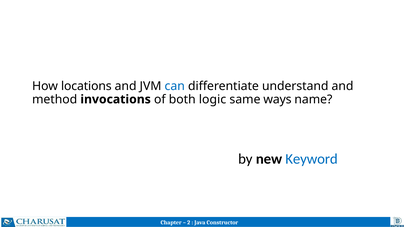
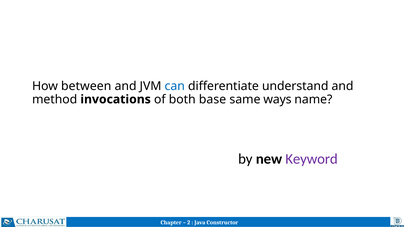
locations: locations -> between
logic: logic -> base
Keyword colour: blue -> purple
